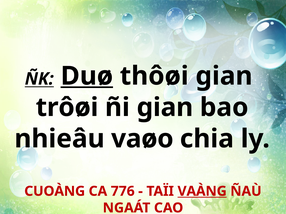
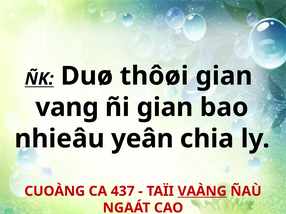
Duø underline: present -> none
trôøi: trôøi -> vang
vaøo: vaøo -> yeân
776: 776 -> 437
